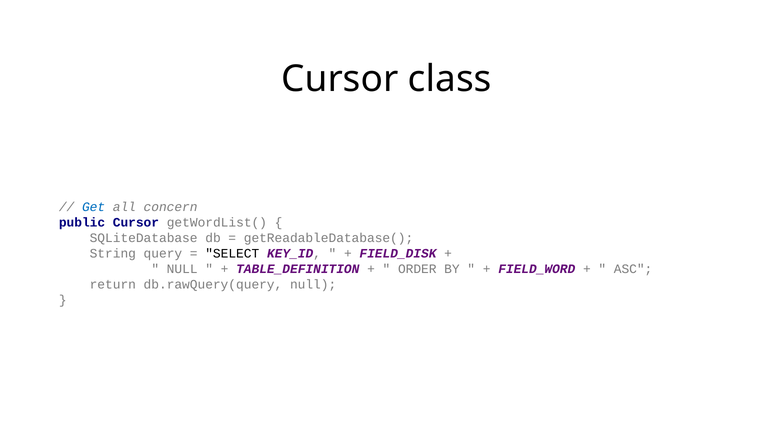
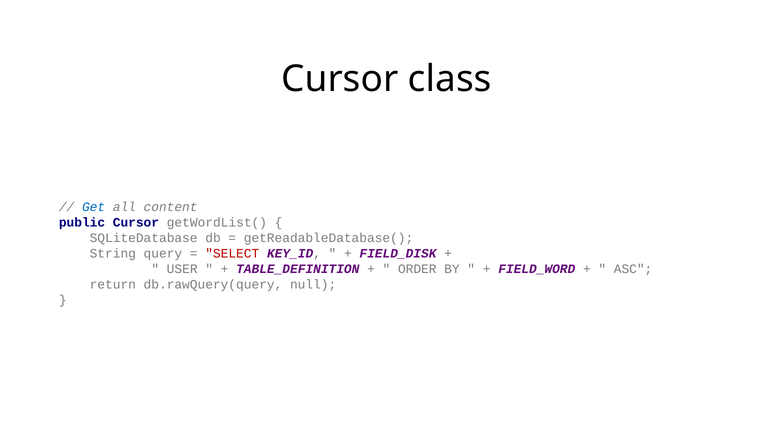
concern: concern -> content
SELECT colour: black -> red
NULL at (182, 269): NULL -> USER
